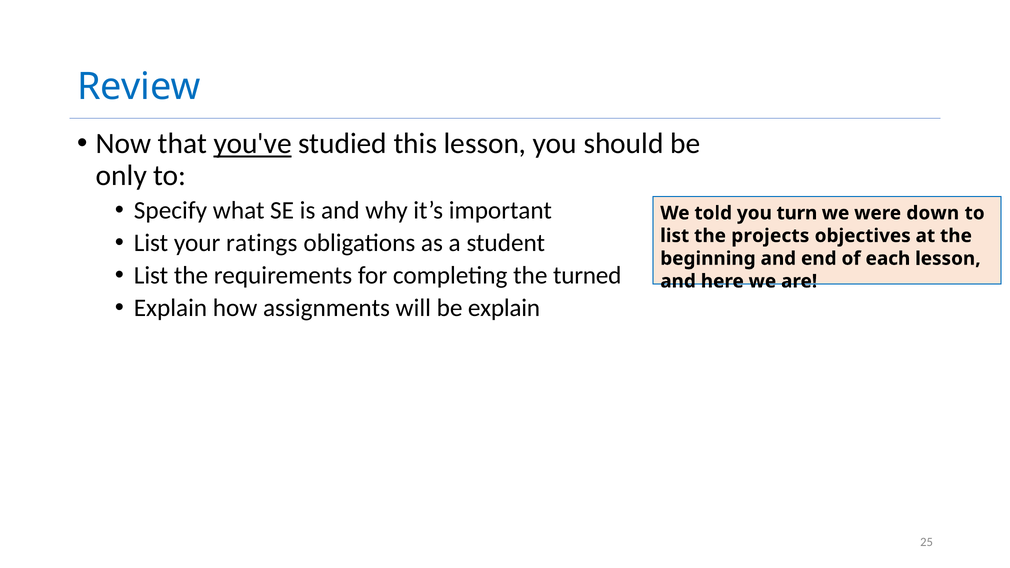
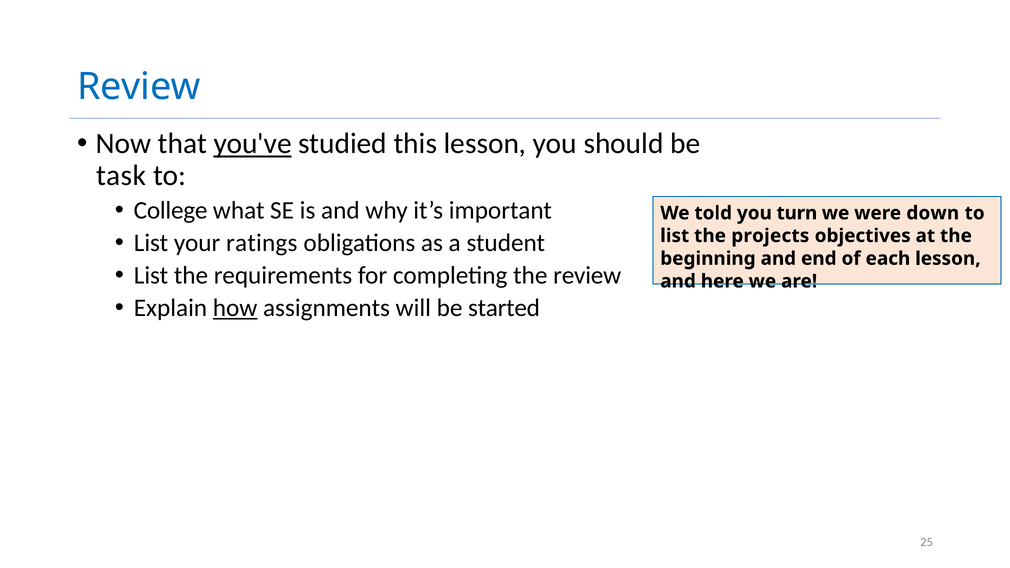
only: only -> task
Specify: Specify -> College
the turned: turned -> review
how underline: none -> present
be explain: explain -> started
